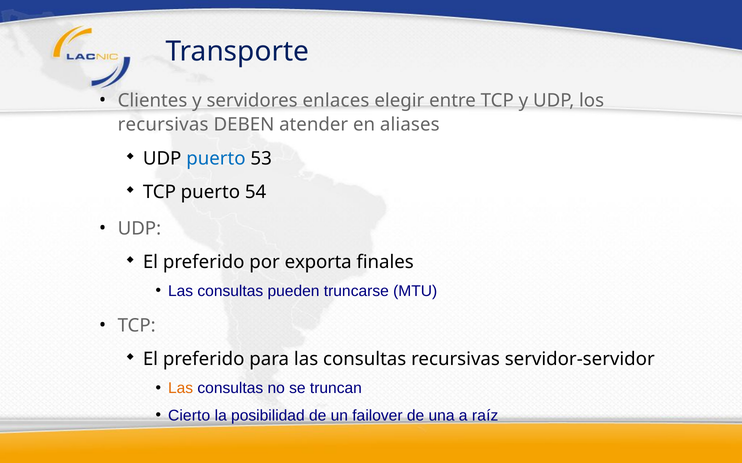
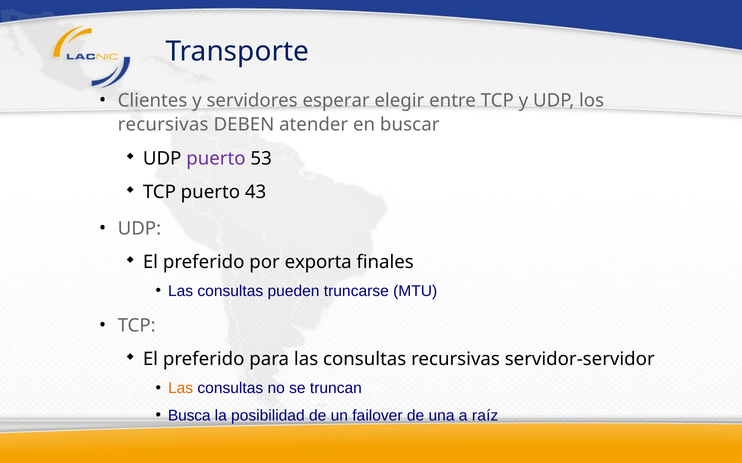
enlaces: enlaces -> esperar
aliases: aliases -> buscar
puerto at (216, 159) colour: blue -> purple
54: 54 -> 43
Cierto: Cierto -> Busca
